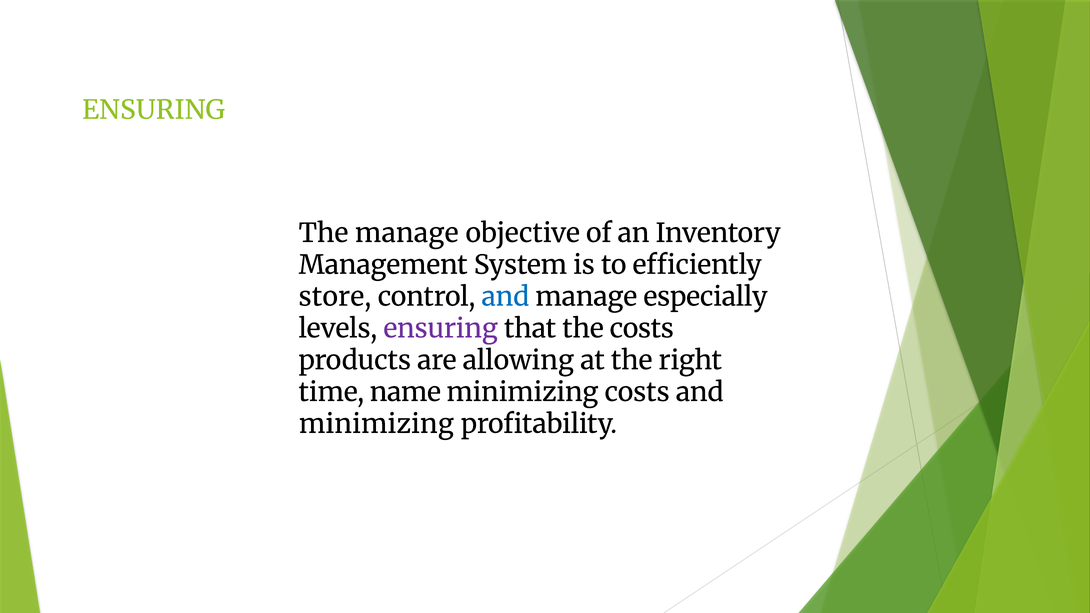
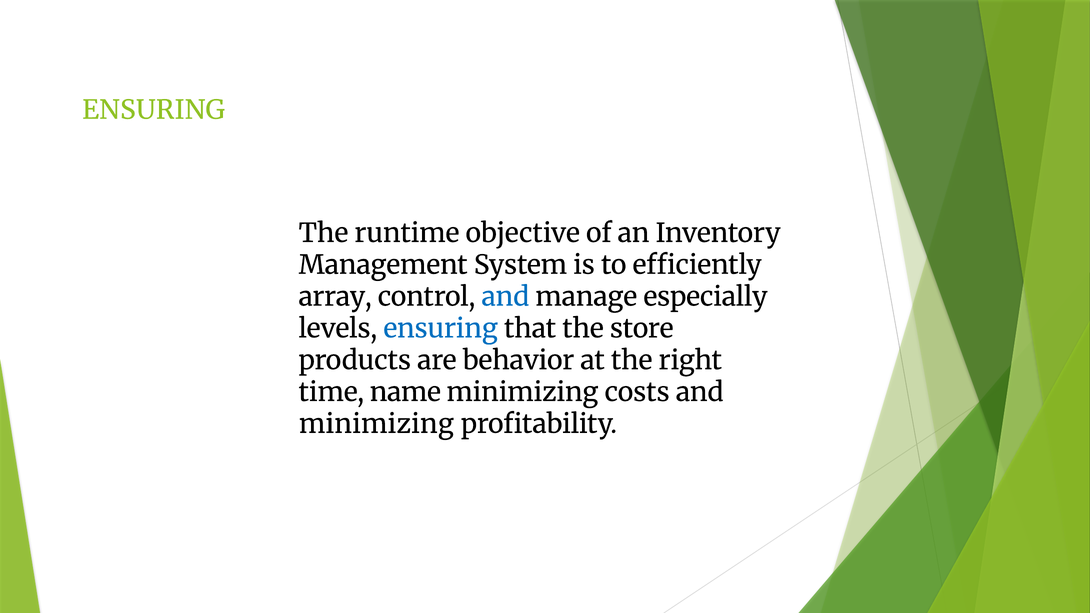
The manage: manage -> runtime
store: store -> array
ensuring at (441, 329) colour: purple -> blue
the costs: costs -> store
allowing: allowing -> behavior
